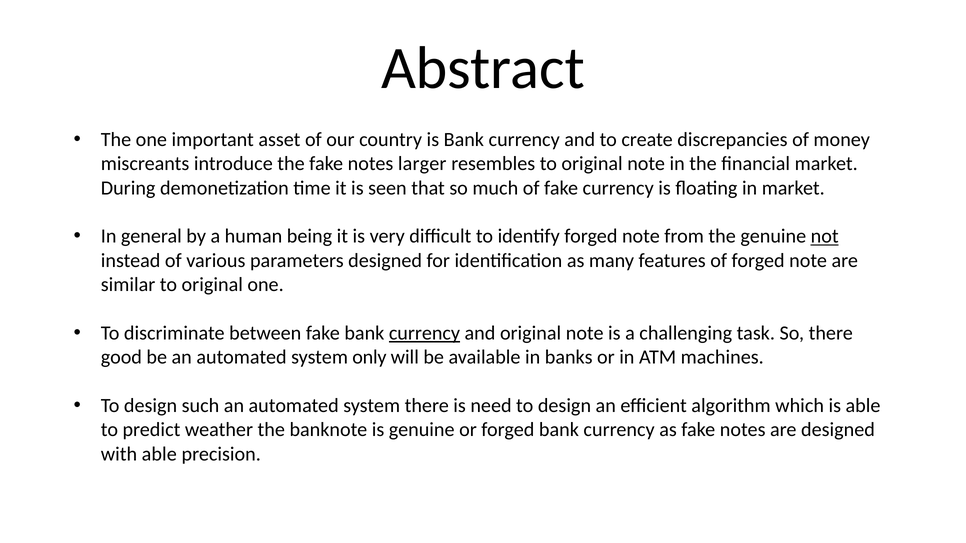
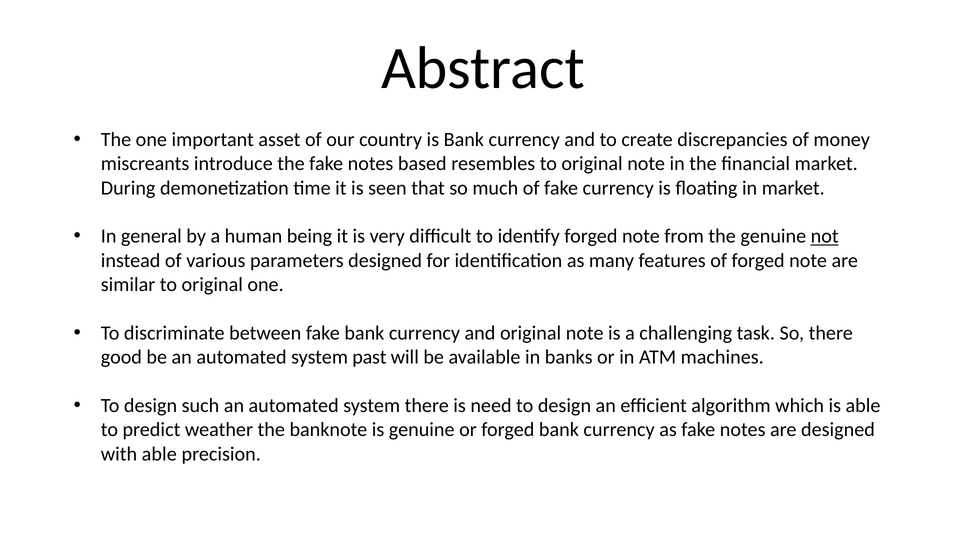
larger: larger -> based
currency at (424, 333) underline: present -> none
only: only -> past
